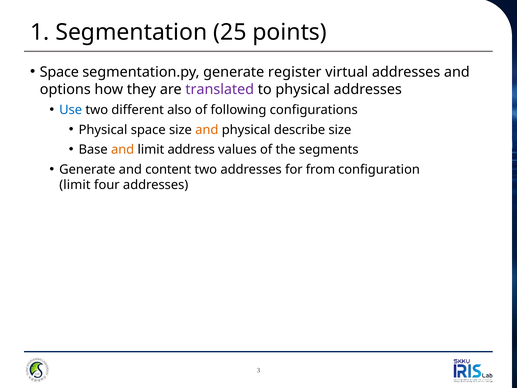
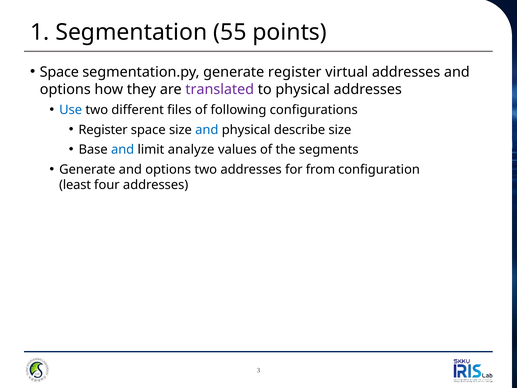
25: 25 -> 55
also: also -> files
Physical at (103, 130): Physical -> Register
and at (207, 130) colour: orange -> blue
and at (123, 149) colour: orange -> blue
address: address -> analyze
Generate and content: content -> options
limit at (75, 185): limit -> least
